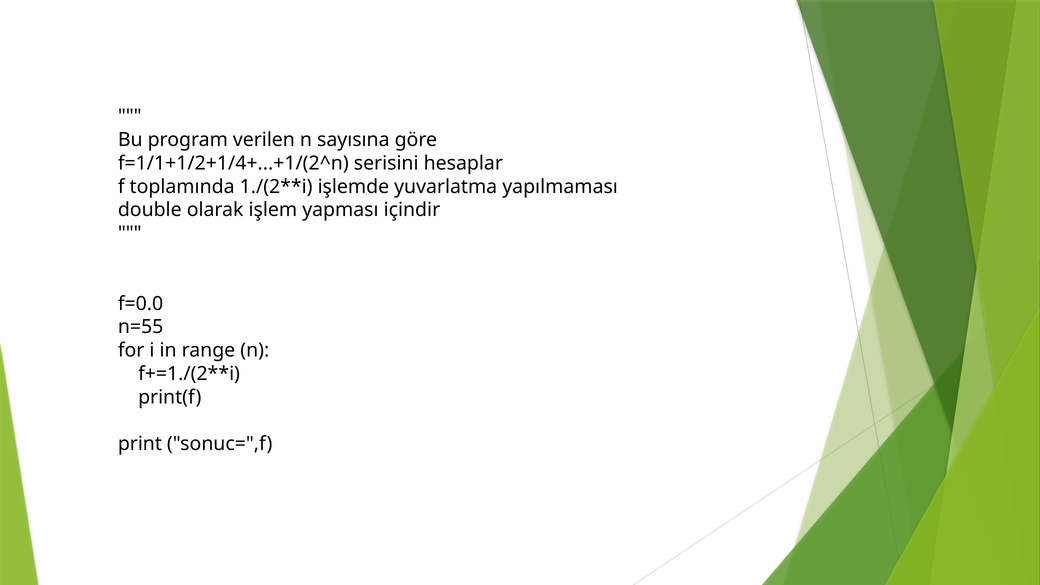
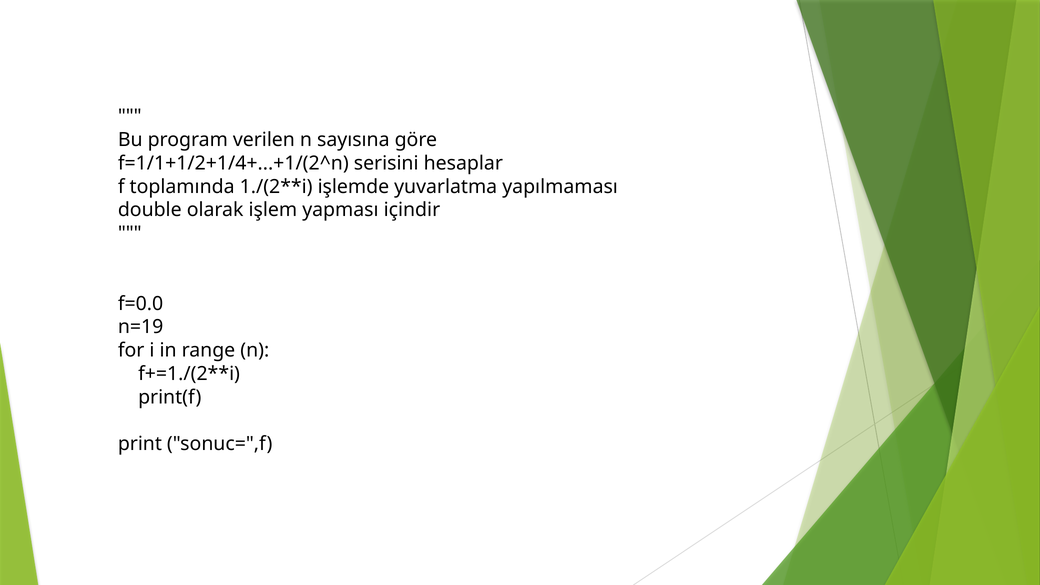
n=55: n=55 -> n=19
